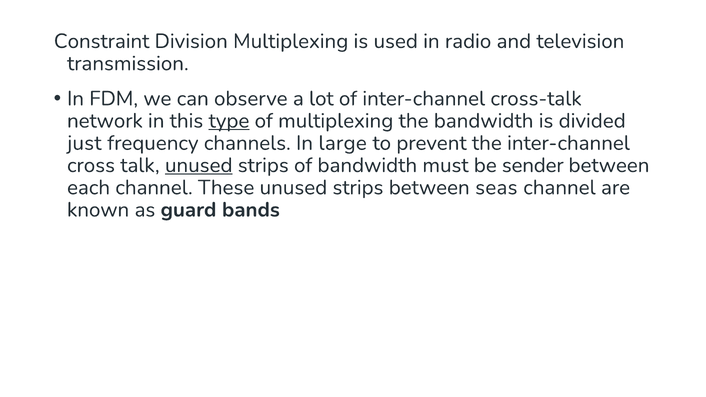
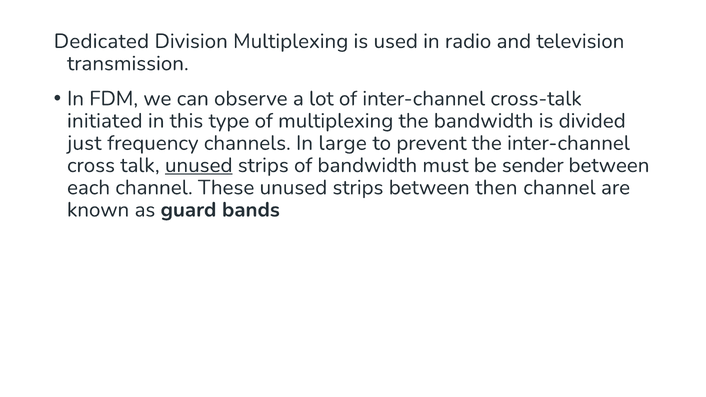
Constraint: Constraint -> Dedicated
network: network -> initiated
type underline: present -> none
seas: seas -> then
